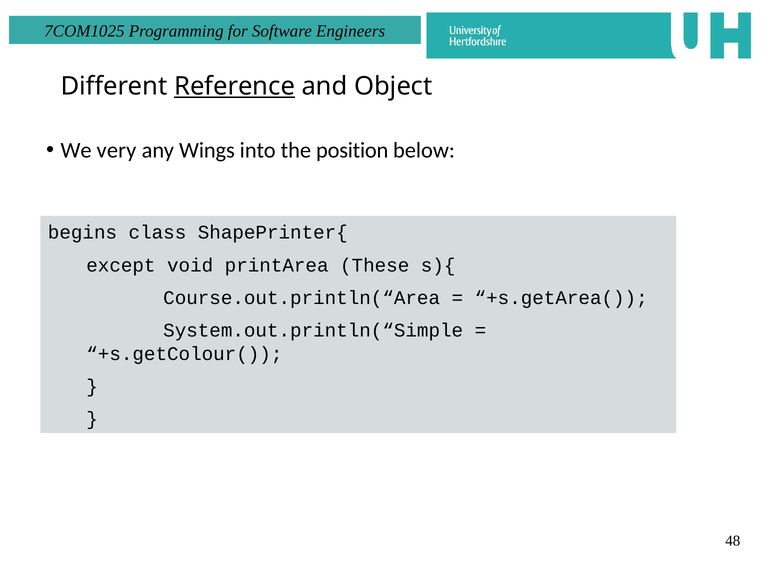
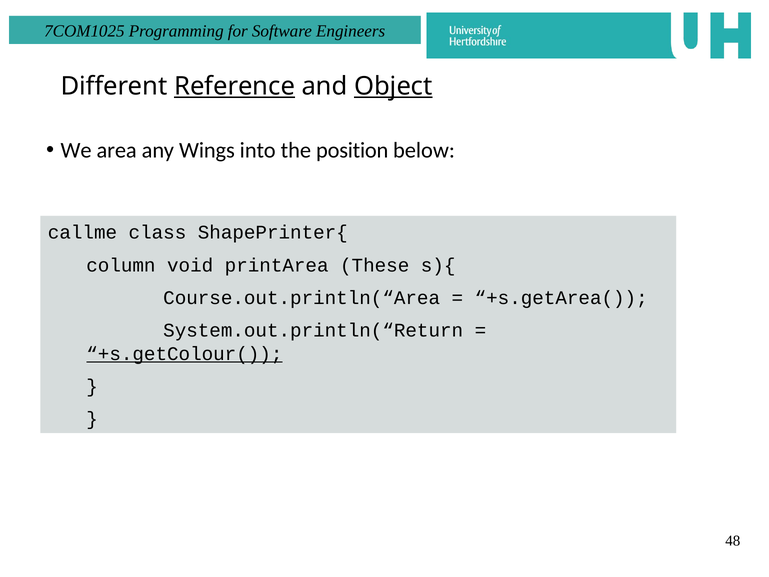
Object underline: none -> present
very: very -> area
begins: begins -> callme
except: except -> column
System.out.println(“Simple: System.out.println(“Simple -> System.out.println(“Return
+s.getColour( underline: none -> present
